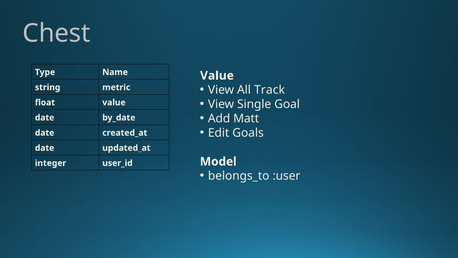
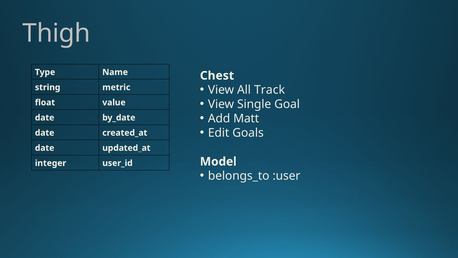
Chest: Chest -> Thigh
Value at (217, 76): Value -> Chest
